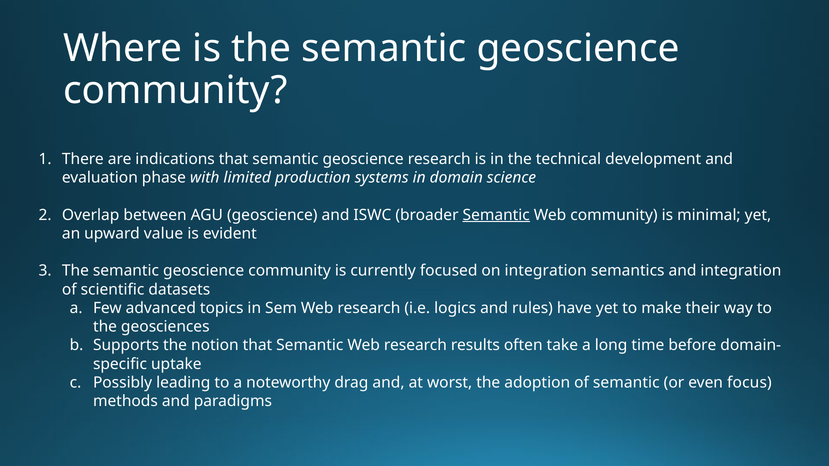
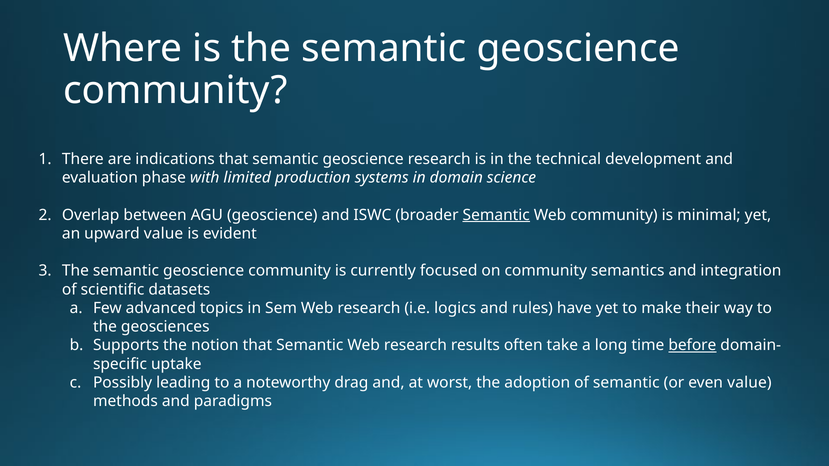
on integration: integration -> community
before underline: none -> present
even focus: focus -> value
